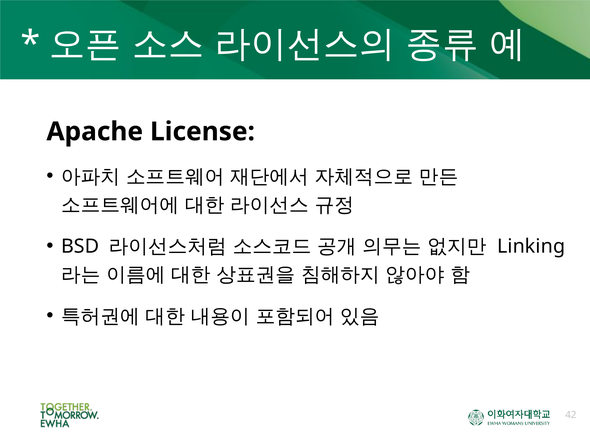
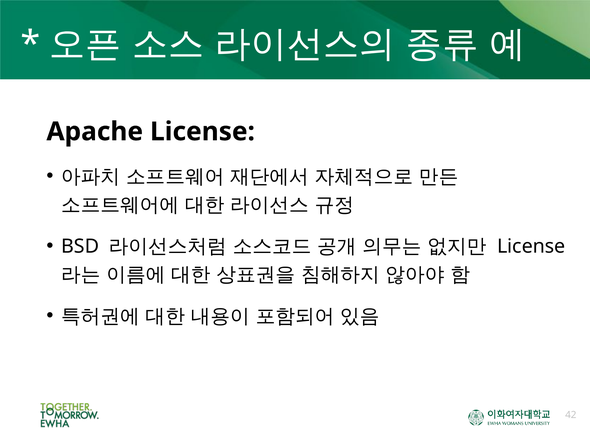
Linking at (531, 246): Linking -> License
